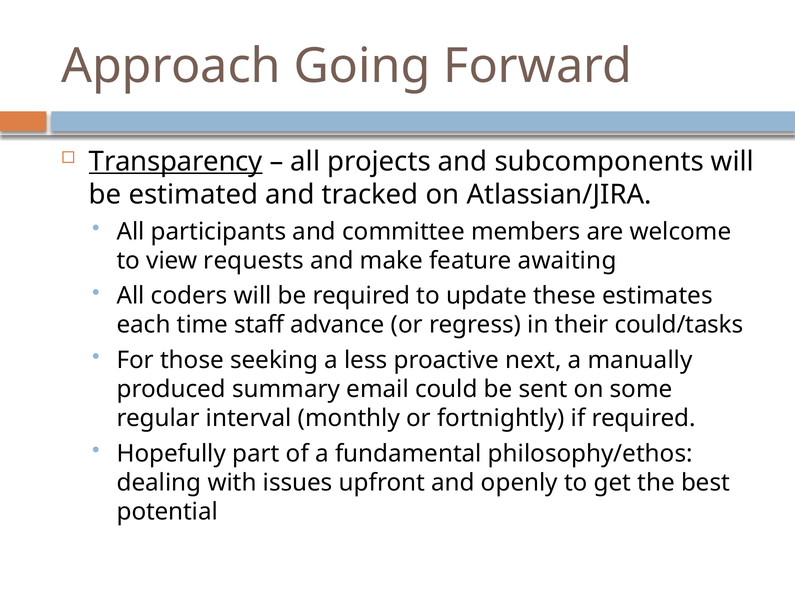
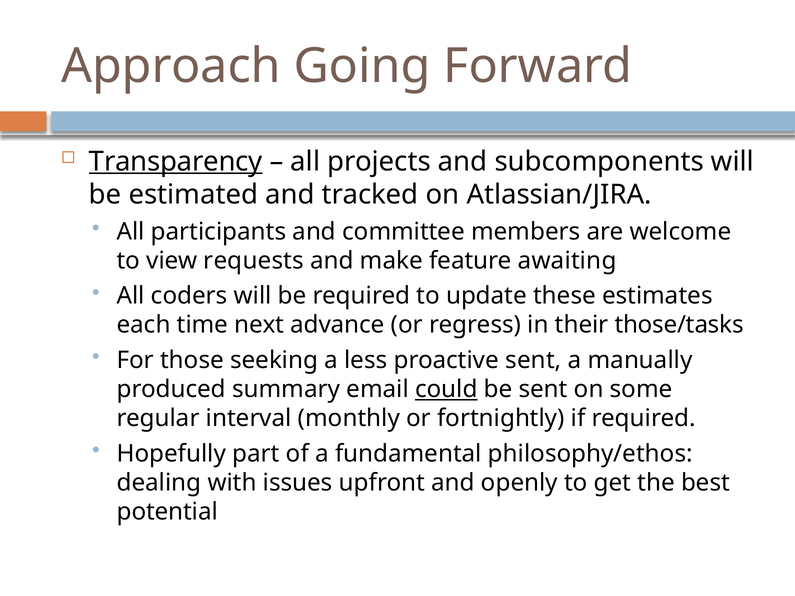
staff: staff -> next
could/tasks: could/tasks -> those/tasks
proactive next: next -> sent
could underline: none -> present
